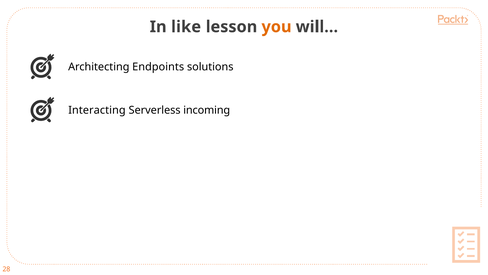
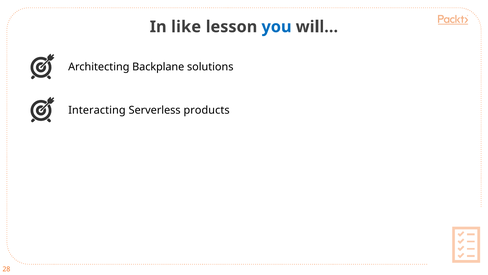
you colour: orange -> blue
Endpoints: Endpoints -> Backplane
incoming: incoming -> products
